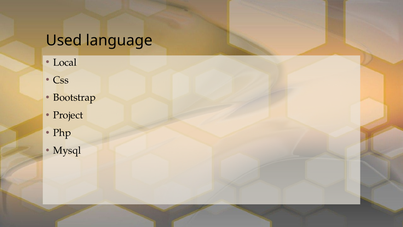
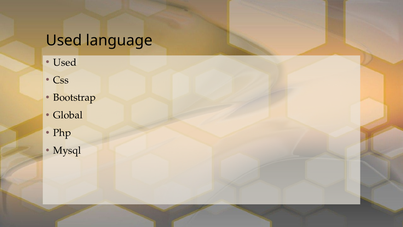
Local at (65, 62): Local -> Used
Project: Project -> Global
